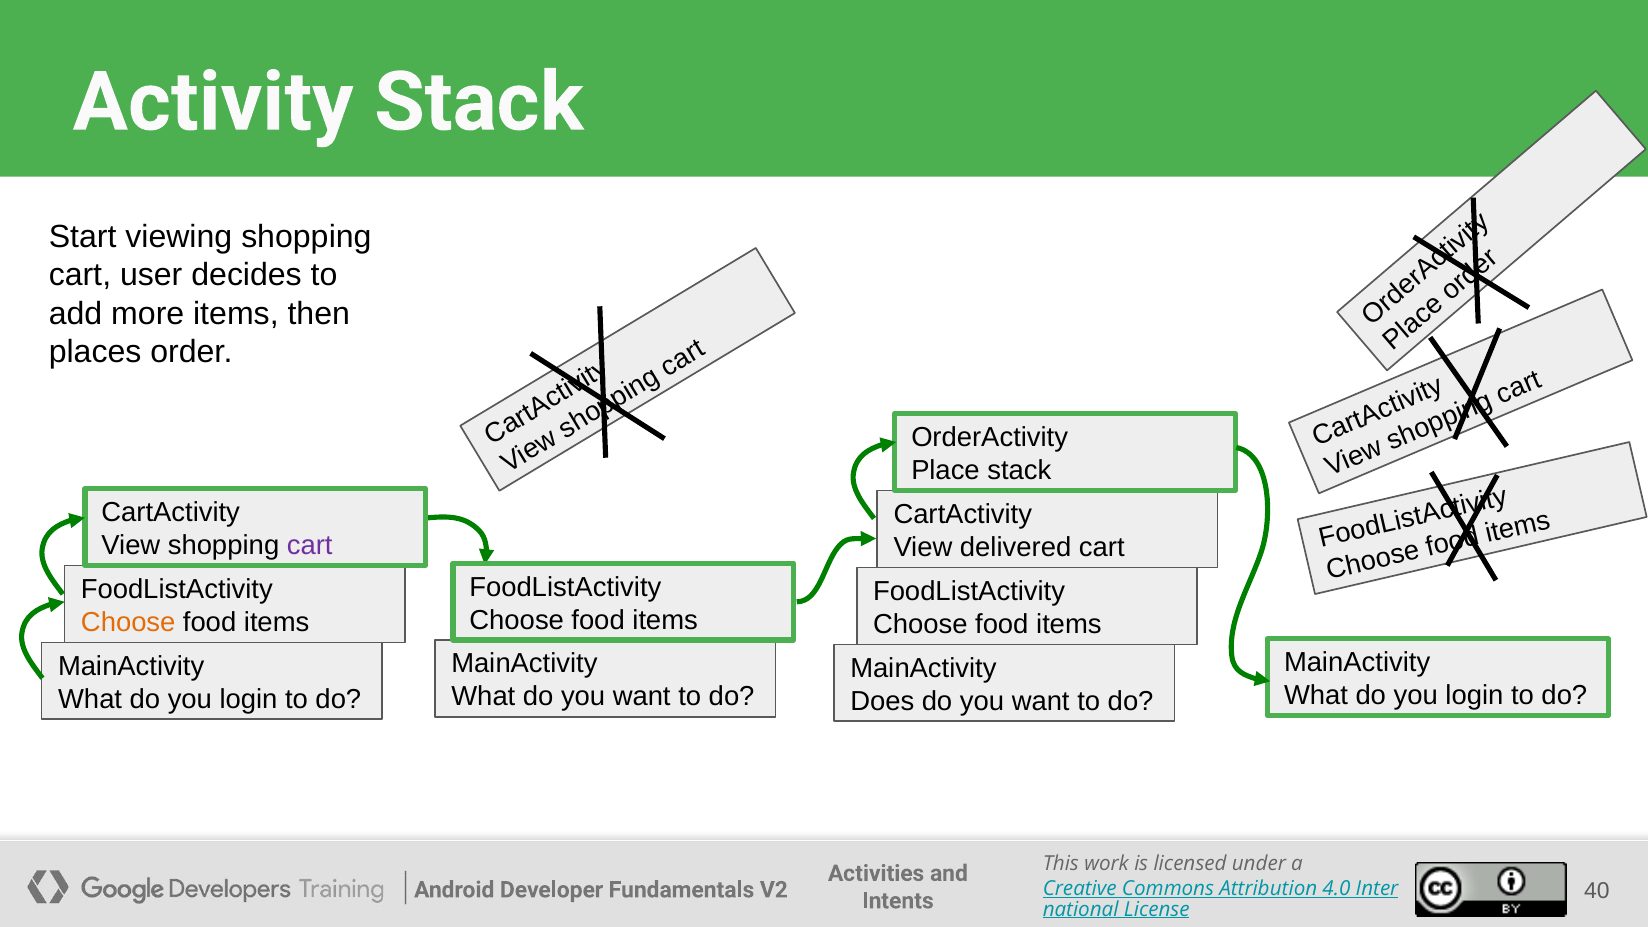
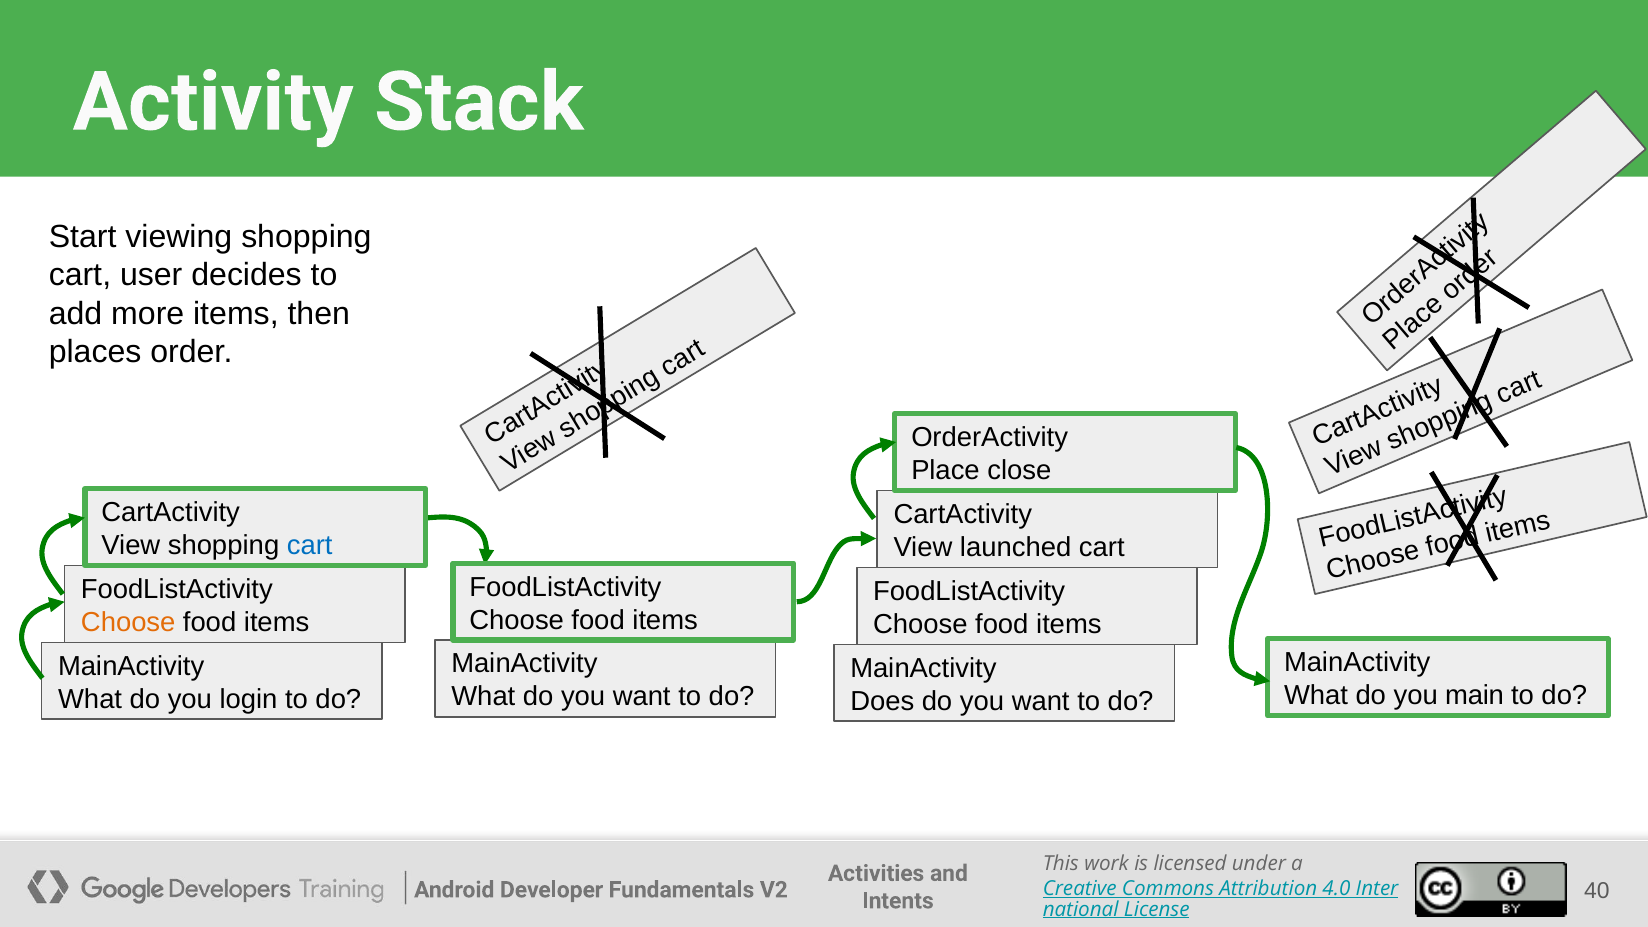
Place stack: stack -> close
cart at (310, 545) colour: purple -> blue
delivered: delivered -> launched
login at (1474, 696): login -> main
